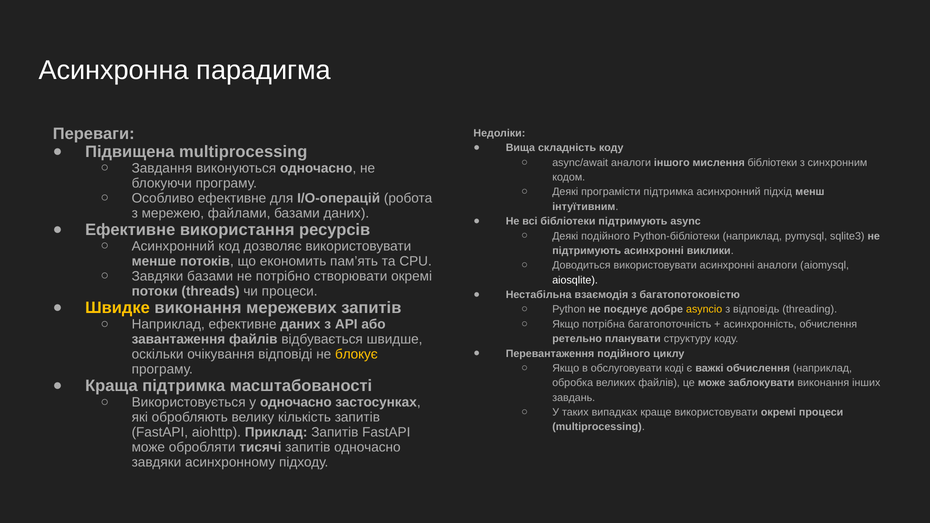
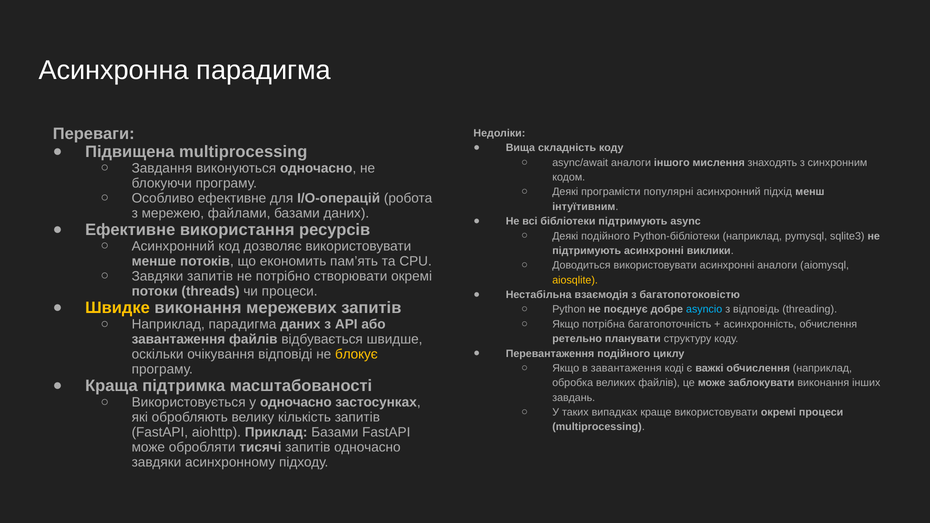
мислення бібліотеки: бібліотеки -> знаходять
програмісти підтримка: підтримка -> популярні
Завдяки базами: базами -> запитів
aiosqlite colour: white -> yellow
asyncio colour: yellow -> light blue
Наприклад ефективне: ефективне -> парадигма
в обслуговувати: обслуговувати -> завантаження
Приклад Запитів: Запитів -> Базами
